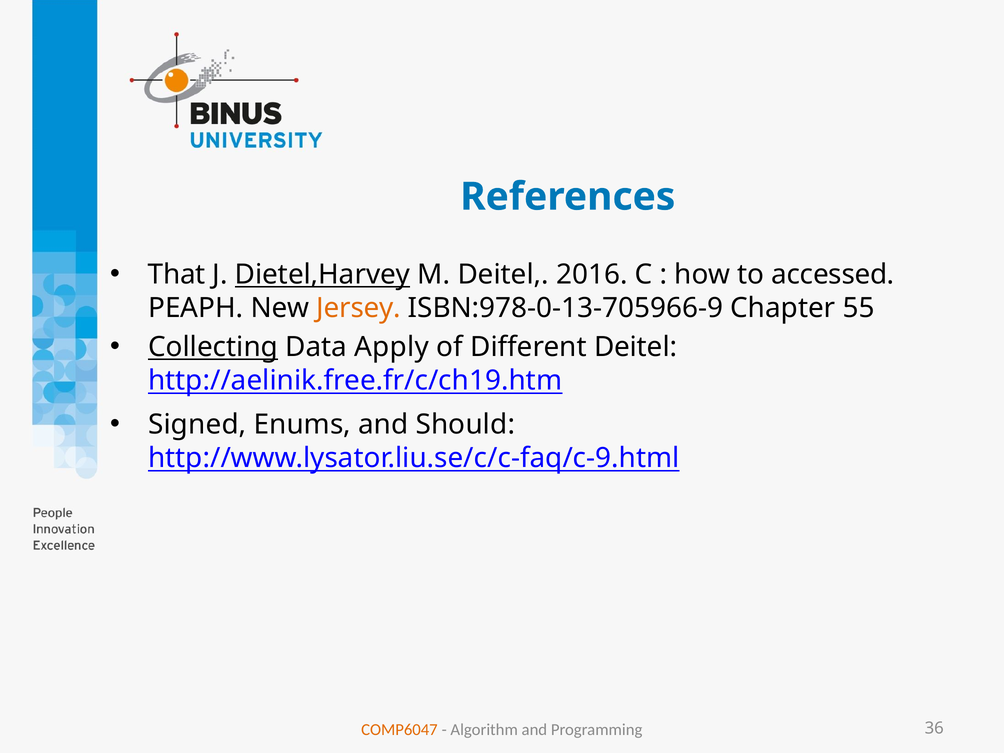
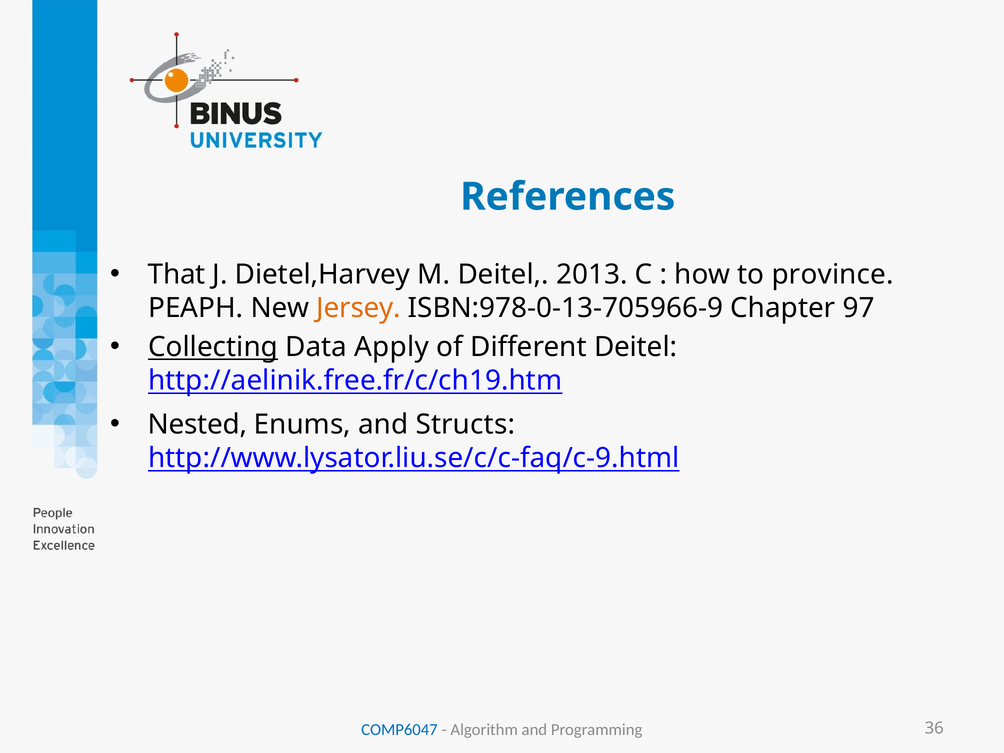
Dietel,Harvey underline: present -> none
2016: 2016 -> 2013
accessed: accessed -> province
55: 55 -> 97
Signed: Signed -> Nested
Should: Should -> Structs
COMP6047 colour: orange -> blue
